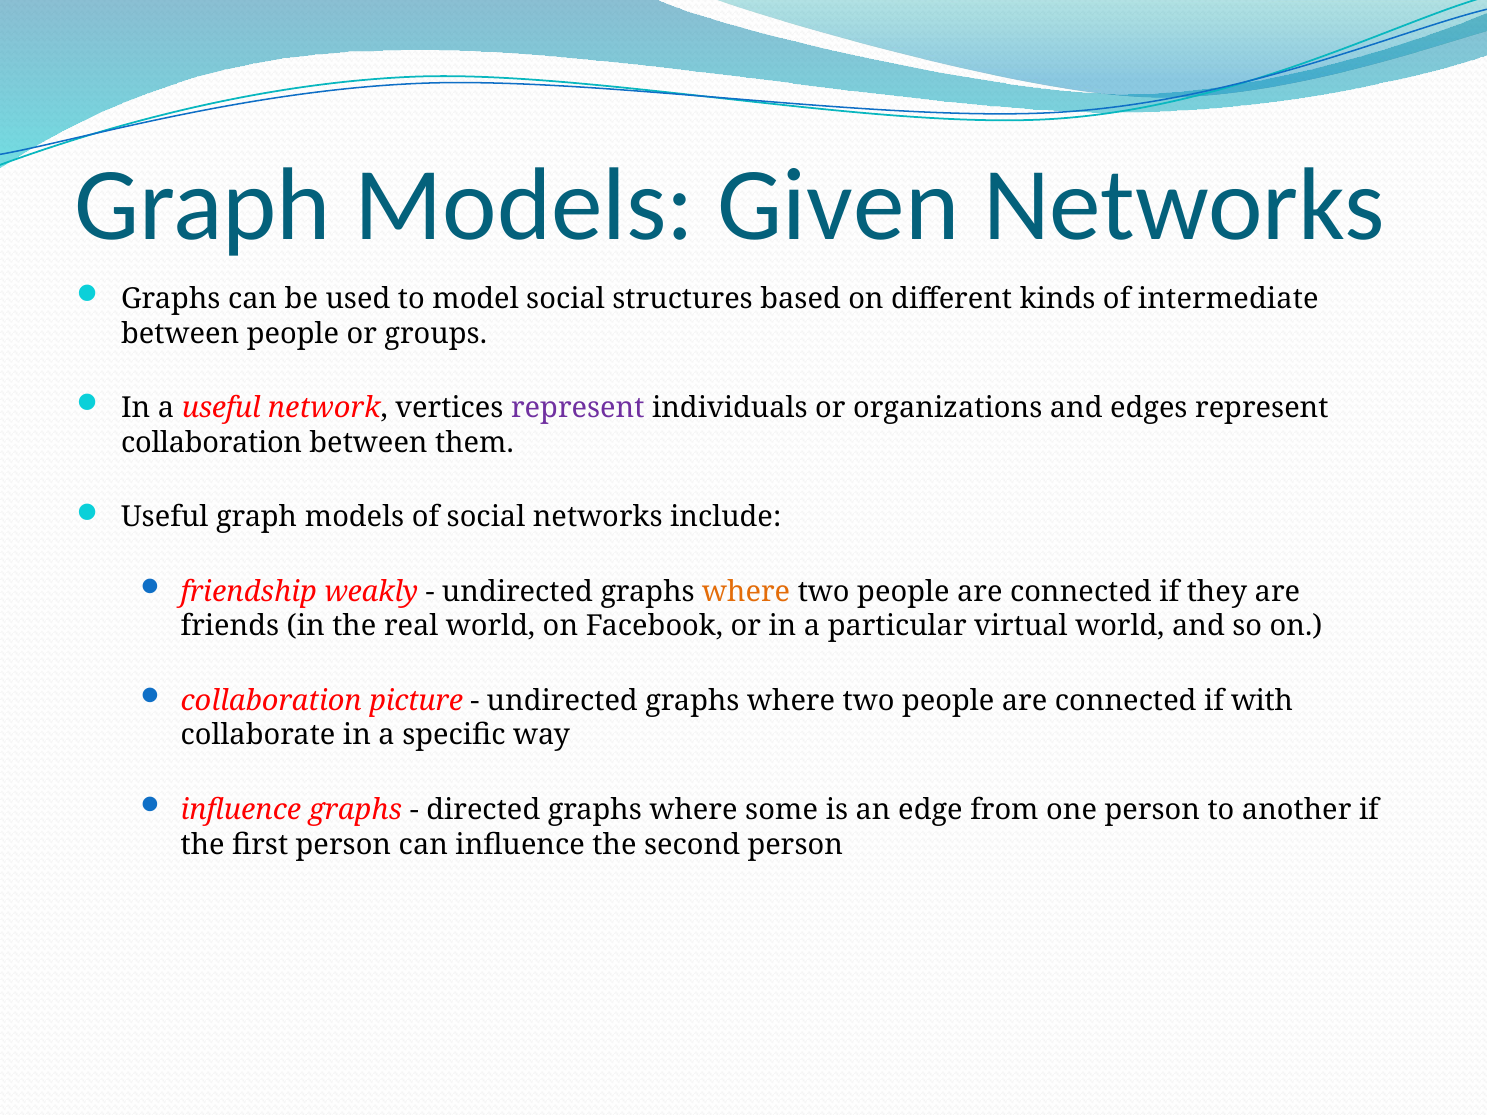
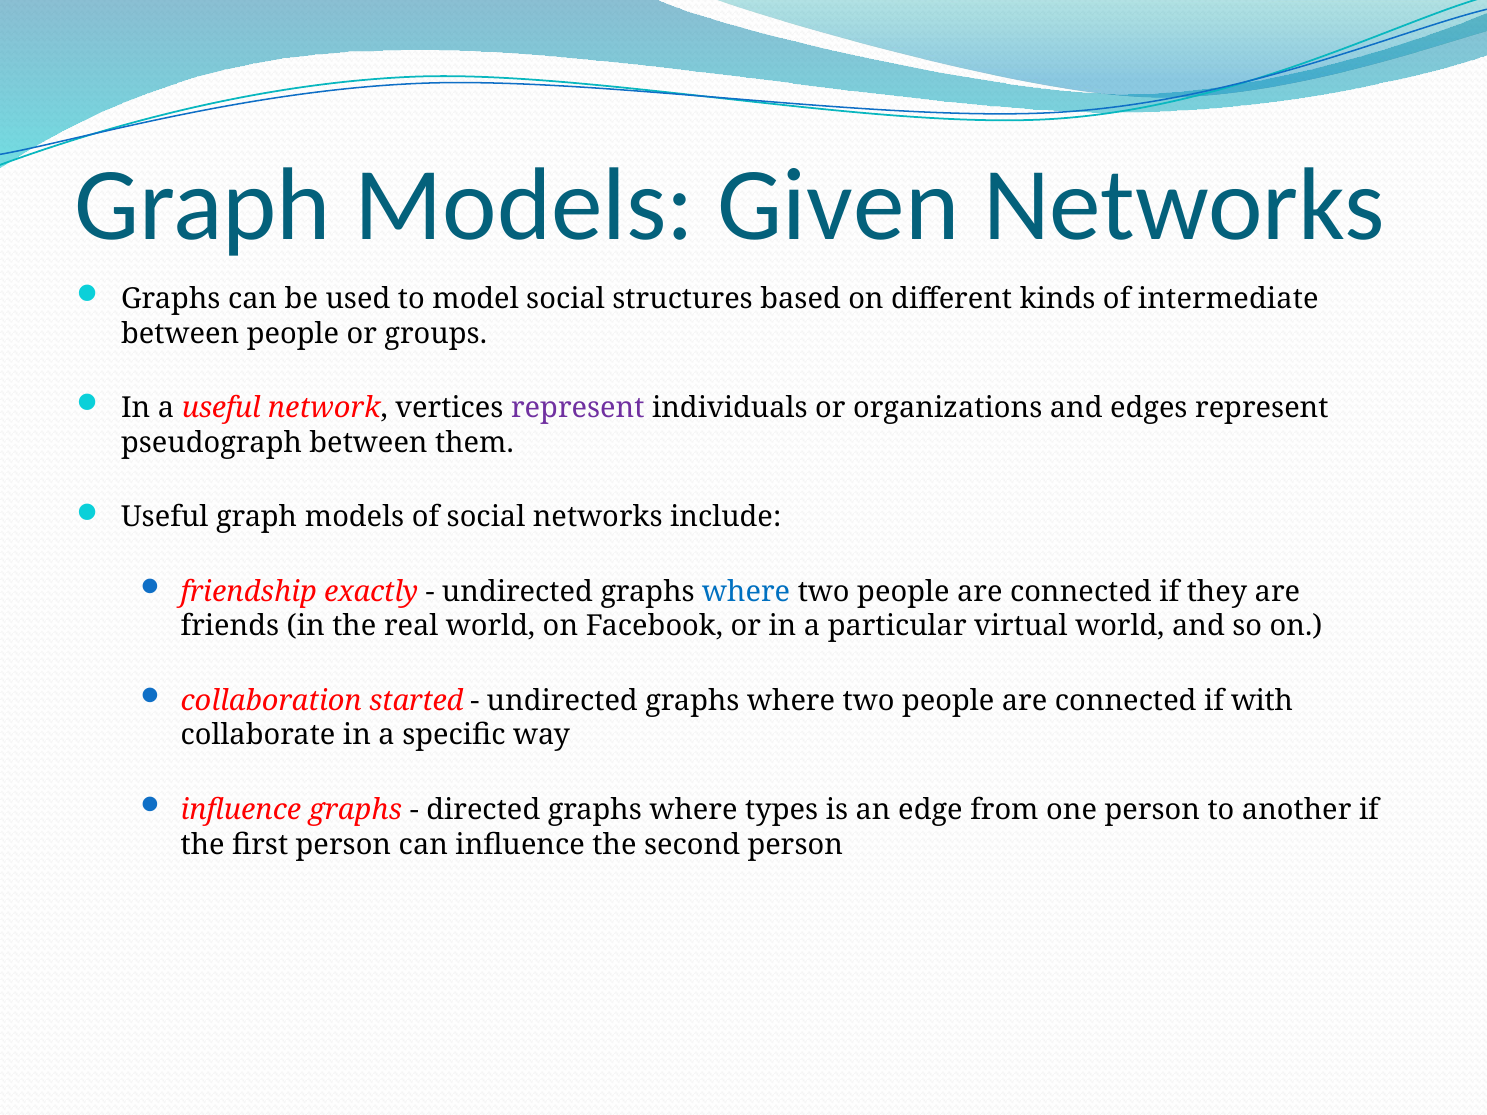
collaboration at (212, 443): collaboration -> pseudograph
weakly: weakly -> exactly
where at (746, 592) colour: orange -> blue
picture: picture -> started
some: some -> types
